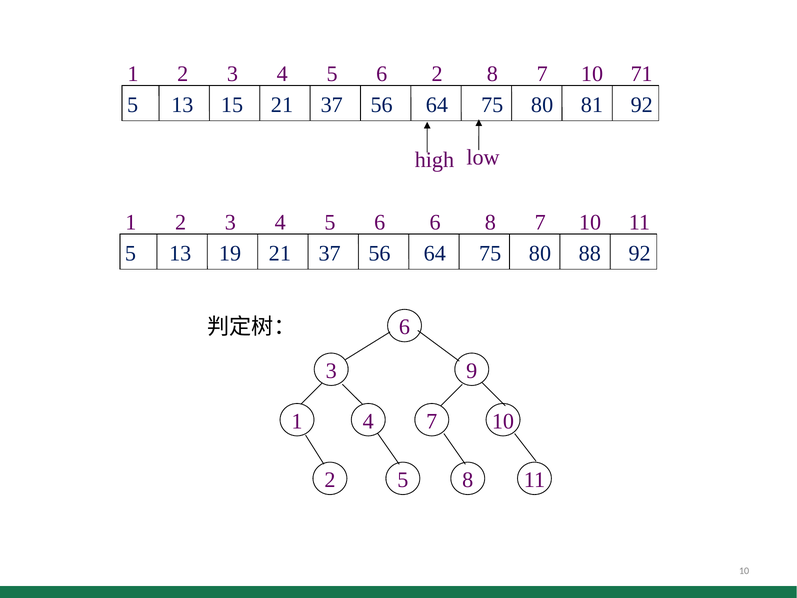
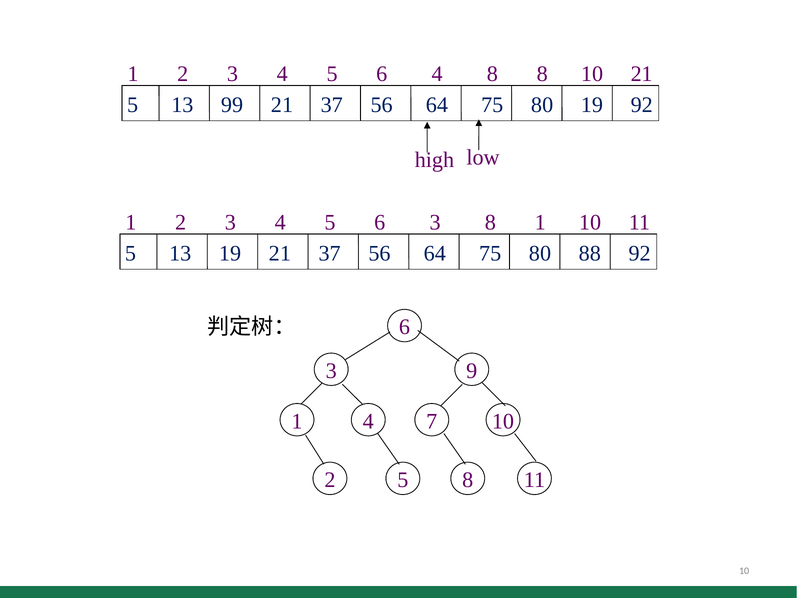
6 2: 2 -> 4
7 at (542, 74): 7 -> 8
10 71: 71 -> 21
15: 15 -> 99
80 81: 81 -> 19
6 6: 6 -> 3
7 at (540, 222): 7 -> 1
